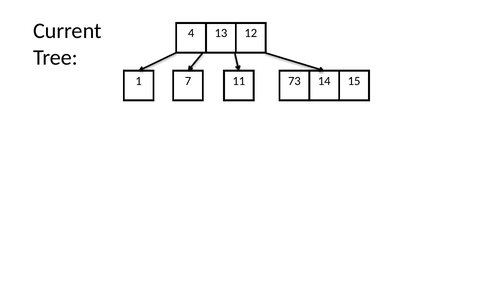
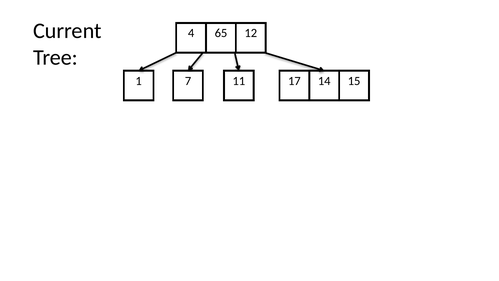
13: 13 -> 65
73: 73 -> 17
